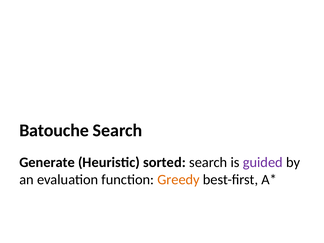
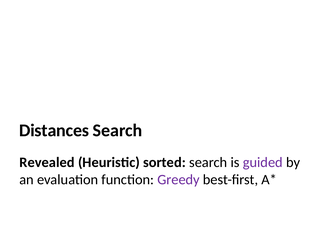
Batouche: Batouche -> Distances
Generate: Generate -> Revealed
Greedy colour: orange -> purple
